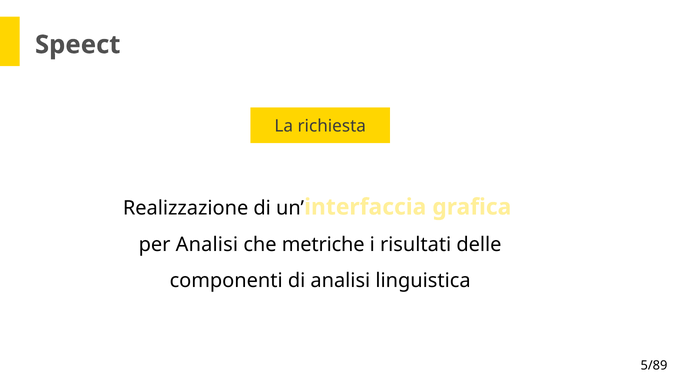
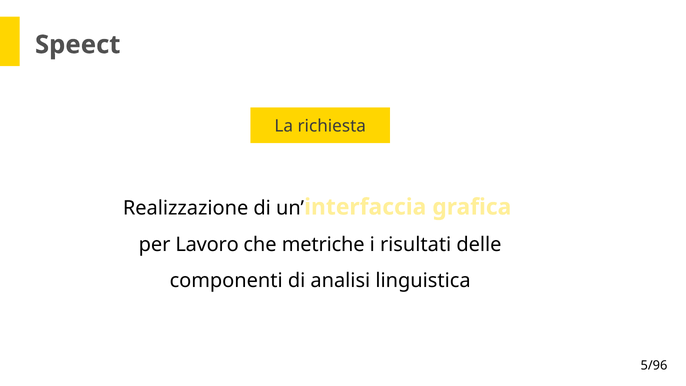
per Analisi: Analisi -> Lavoro
5/89: 5/89 -> 5/96
